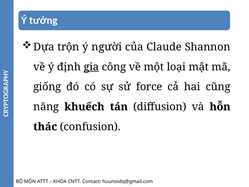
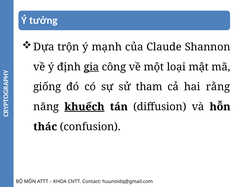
người: người -> mạnh
force: force -> tham
cũng: cũng -> rằng
khuếch underline: none -> present
